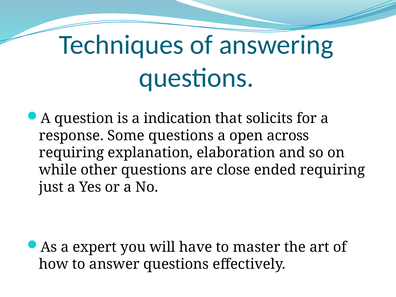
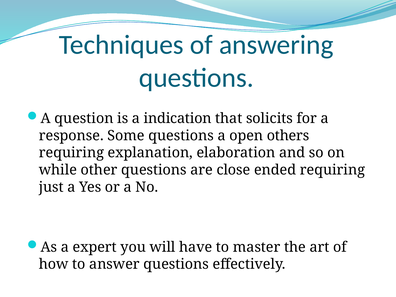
across: across -> others
